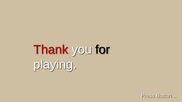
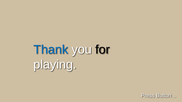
Thank colour: red -> blue
